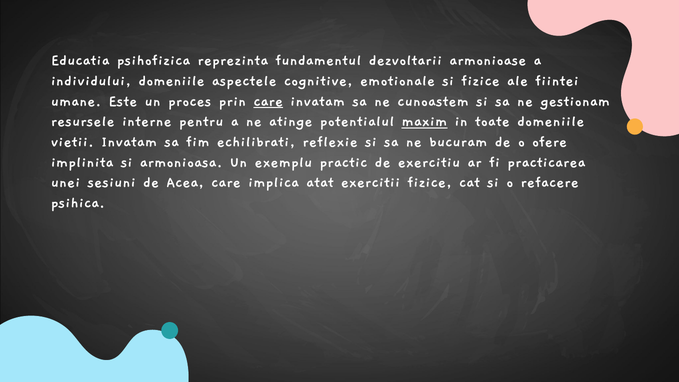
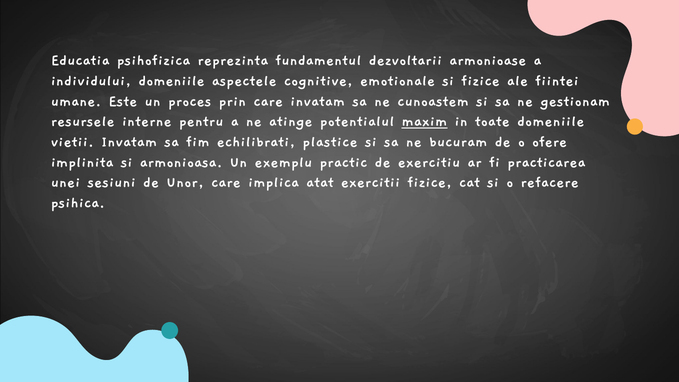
care at (268, 100) underline: present -> none
reflexie: reflexie -> plastice
Acea: Acea -> Unor
